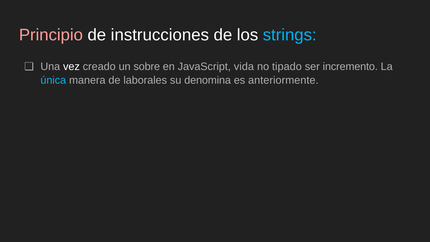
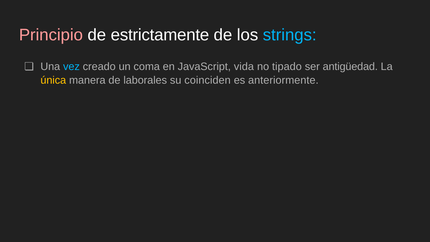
instrucciones: instrucciones -> estrictamente
vez colour: white -> light blue
sobre: sobre -> coma
incremento: incremento -> antigüedad
única colour: light blue -> yellow
denomina: denomina -> coinciden
